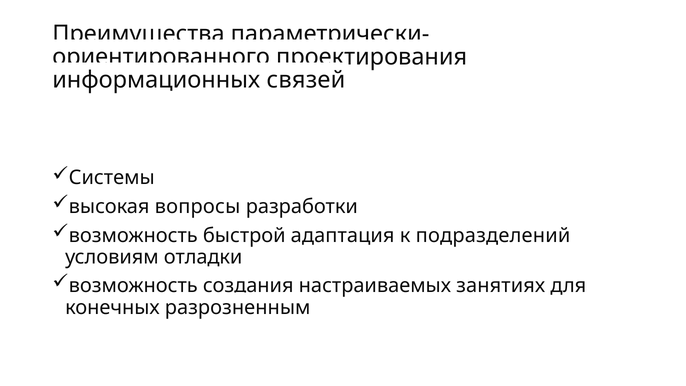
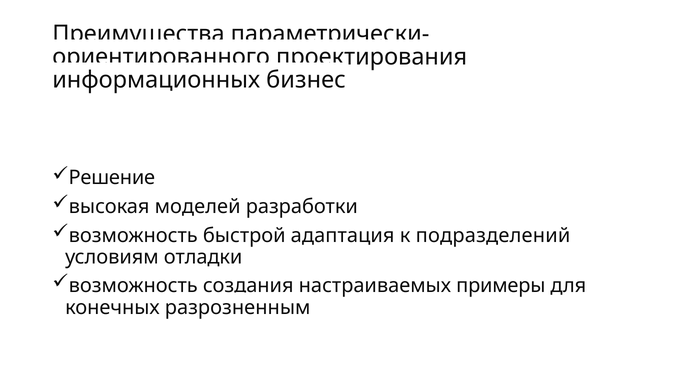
связей: связей -> бизнес
Системы: Системы -> Решение
вопросы: вопросы -> моделей
занятиях: занятиях -> примеры
